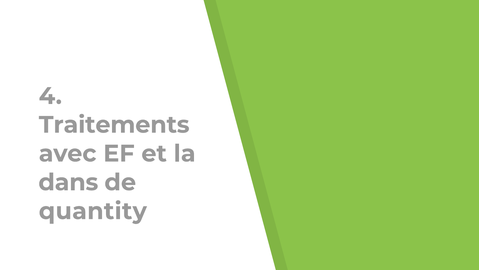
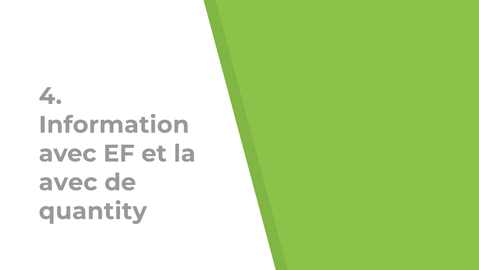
Traitements: Traitements -> Information
dans at (68, 182): dans -> avec
